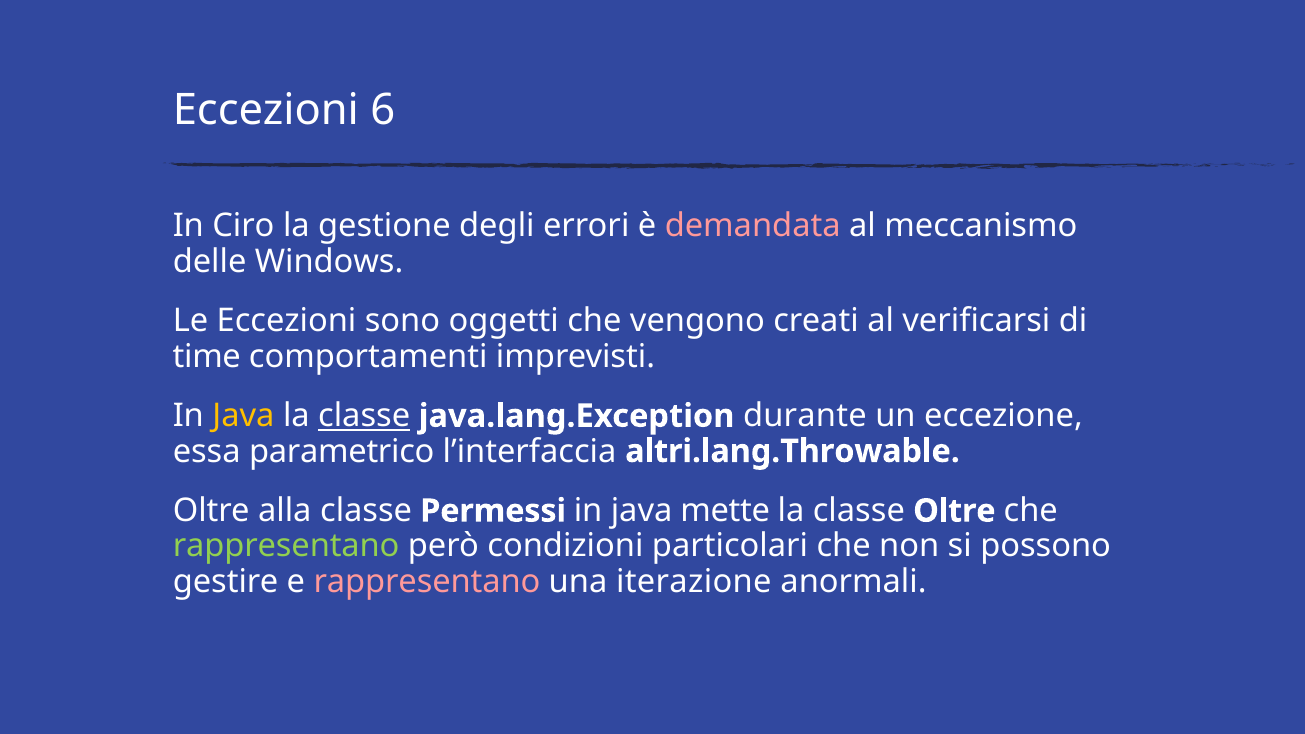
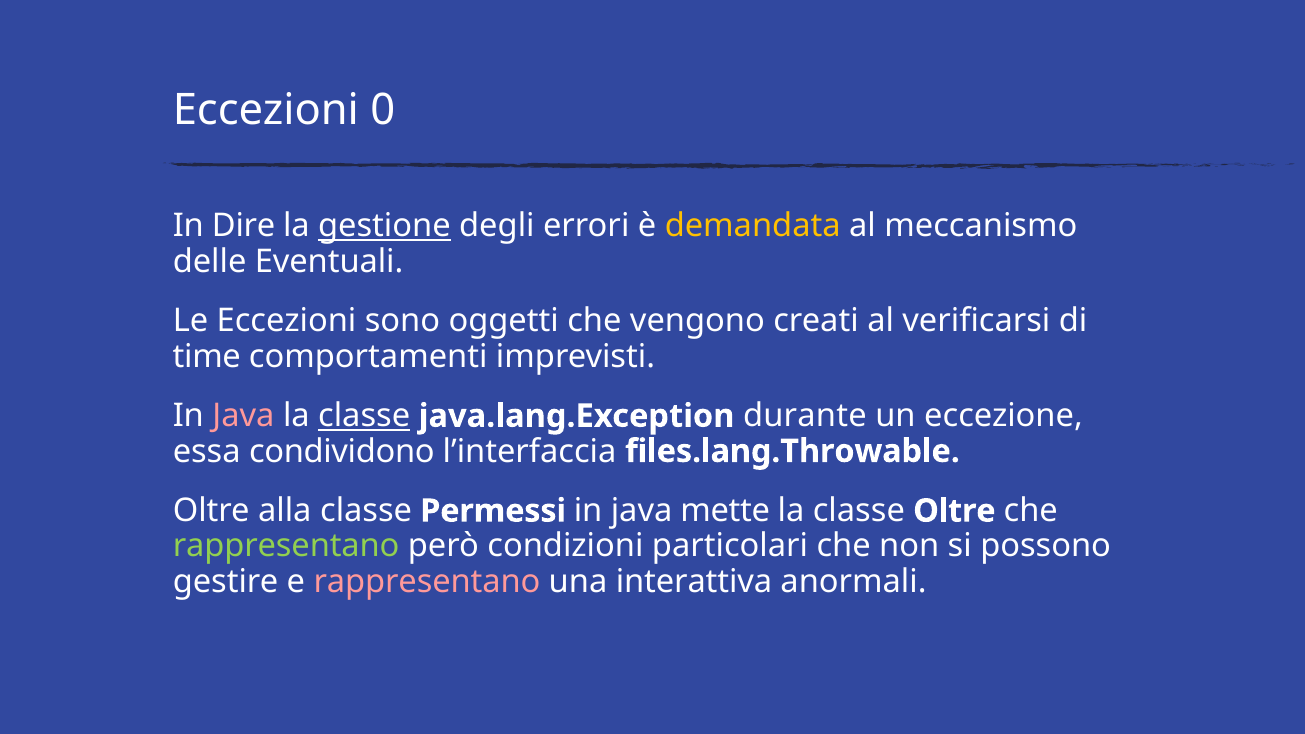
6: 6 -> 0
Ciro: Ciro -> Dire
gestione underline: none -> present
demandata colour: pink -> yellow
Windows: Windows -> Eventuali
Java at (243, 416) colour: yellow -> pink
parametrico: parametrico -> condividono
altri.lang.Throwable: altri.lang.Throwable -> files.lang.Throwable
iterazione: iterazione -> interattiva
